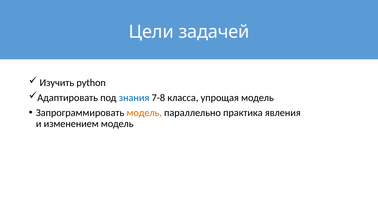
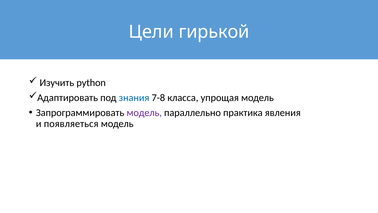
задачей: задачей -> гирькой
модель at (144, 113) colour: orange -> purple
изменением: изменением -> появляеться
